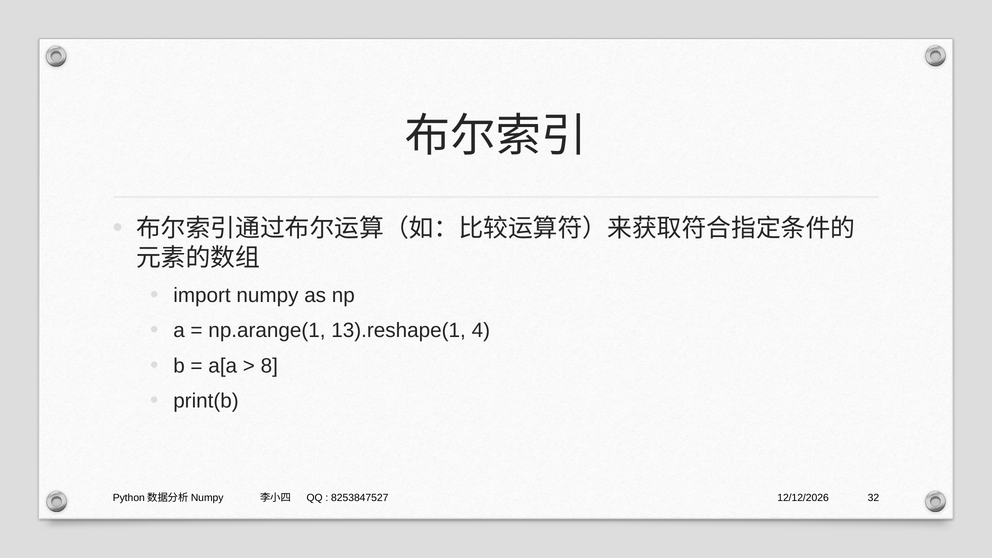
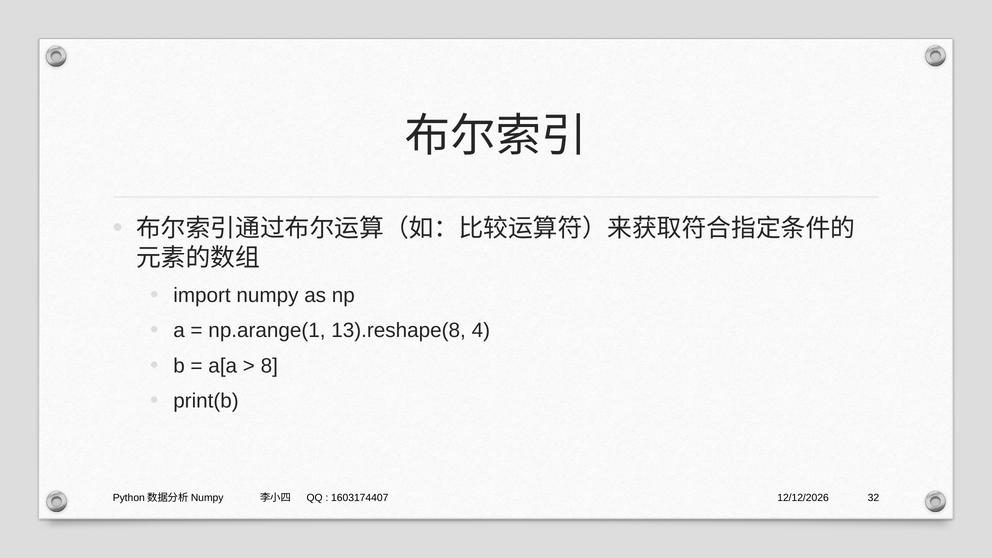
13).reshape(1: 13).reshape(1 -> 13).reshape(8
8253847527: 8253847527 -> 1603174407
